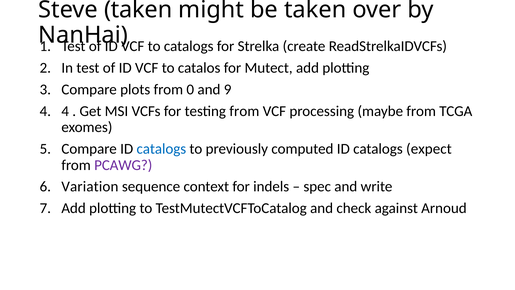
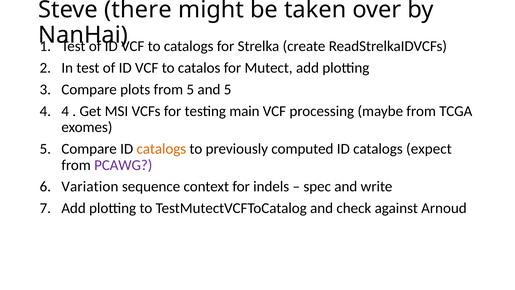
Steve taken: taken -> there
from 0: 0 -> 5
and 9: 9 -> 5
testing from: from -> main
catalogs at (161, 149) colour: blue -> orange
